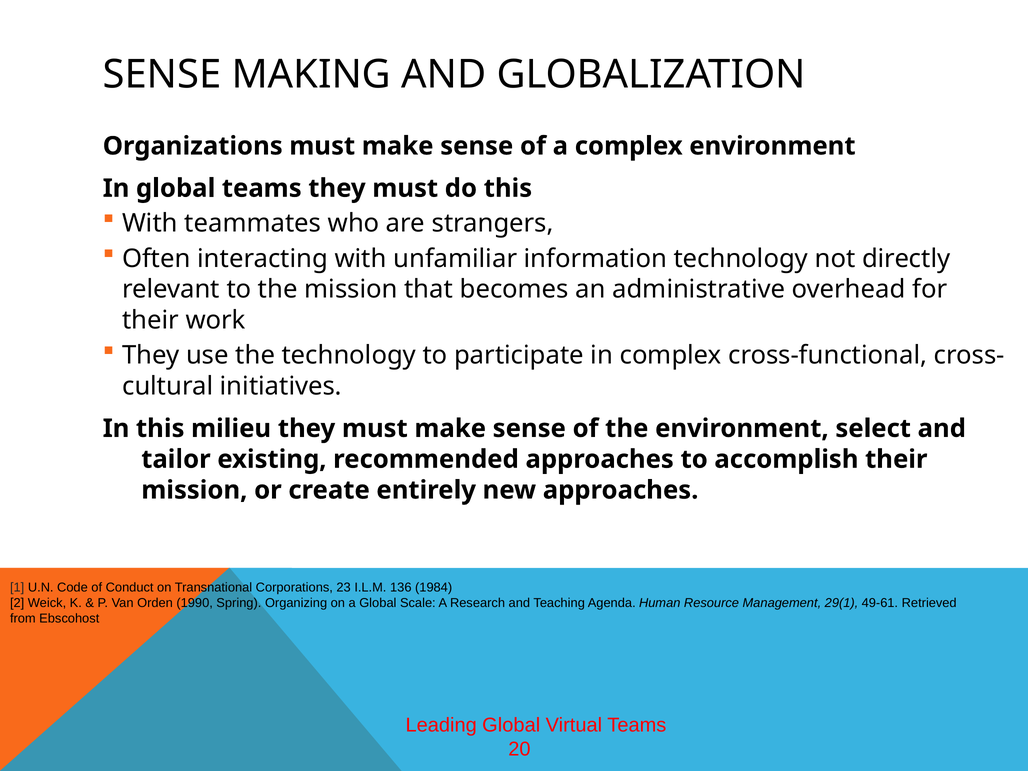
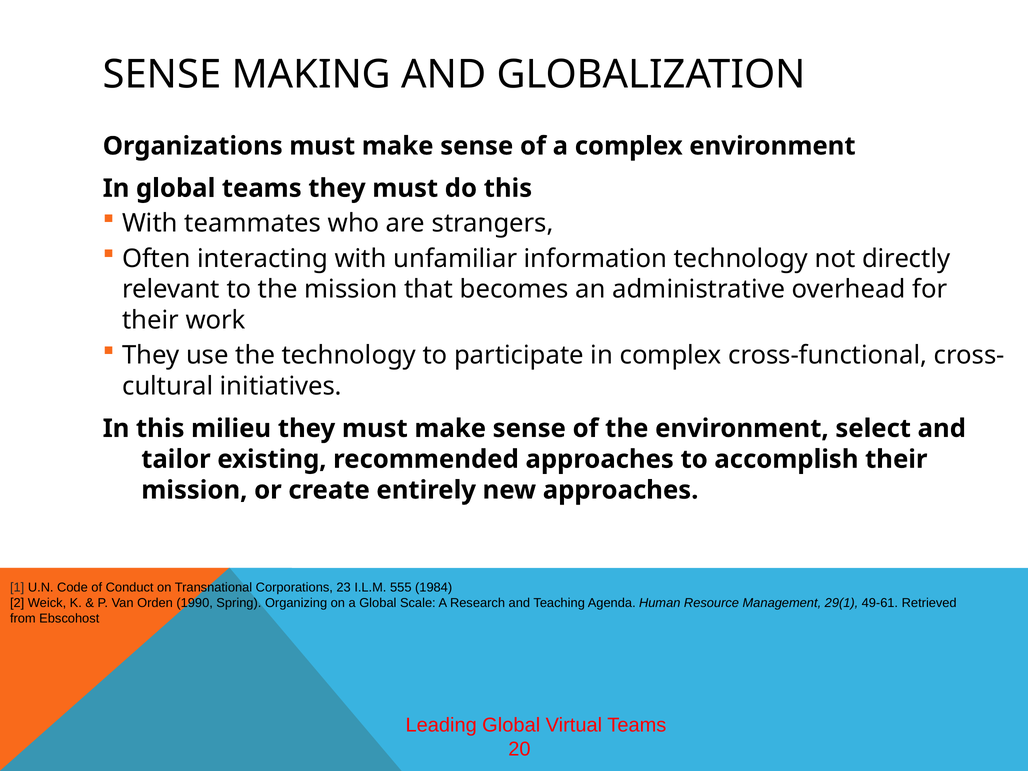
136: 136 -> 555
